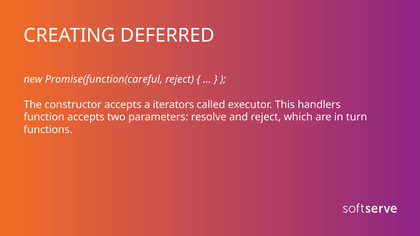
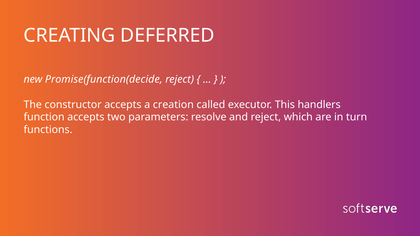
Promise(function(careful: Promise(function(careful -> Promise(function(decide
iterators: iterators -> creation
